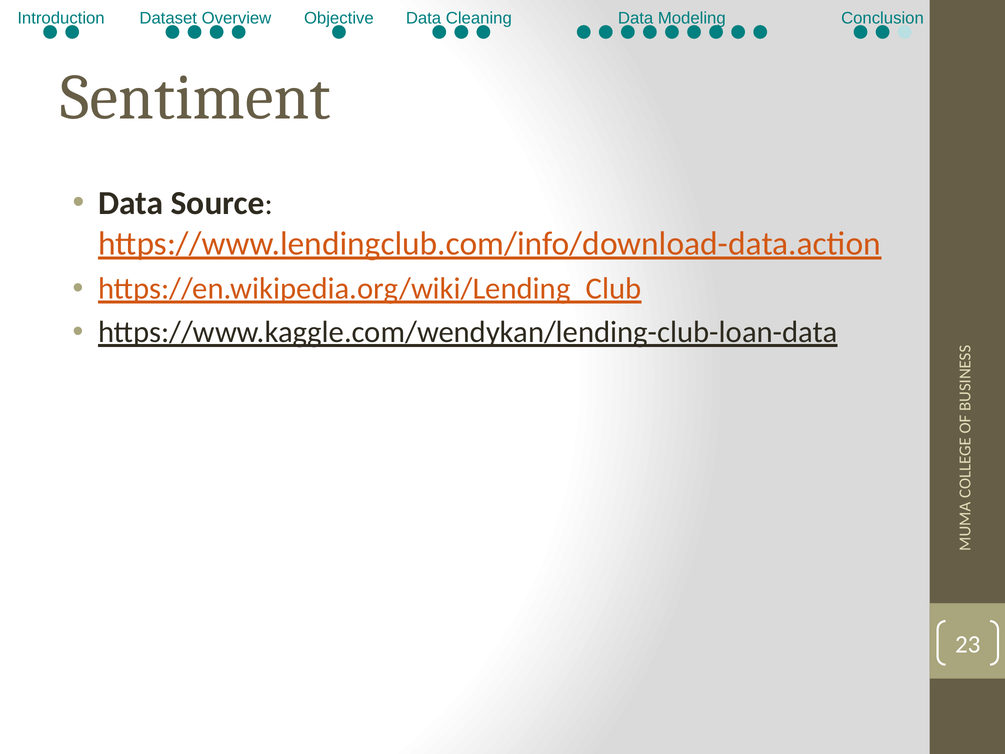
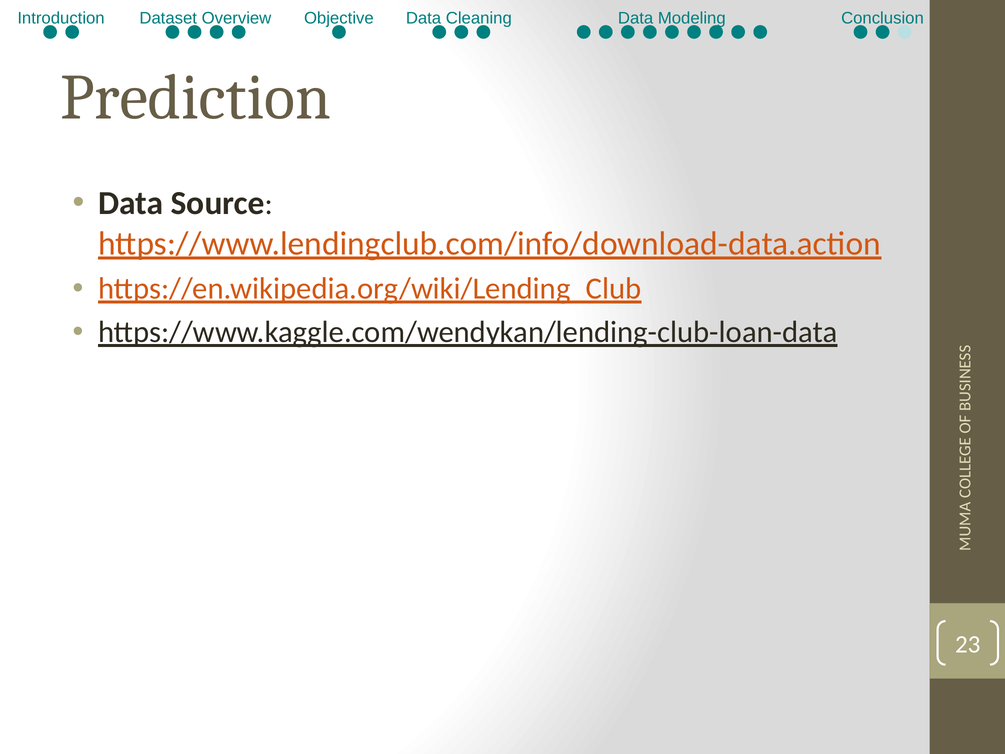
Sentiment: Sentiment -> Prediction
